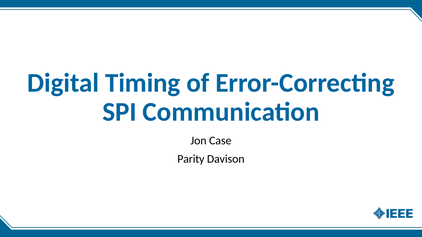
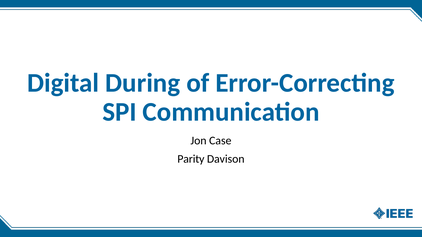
Timing: Timing -> During
